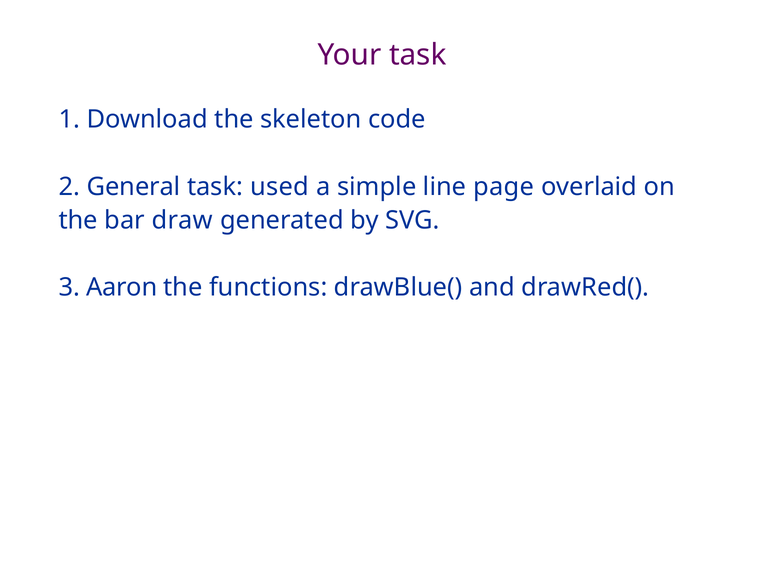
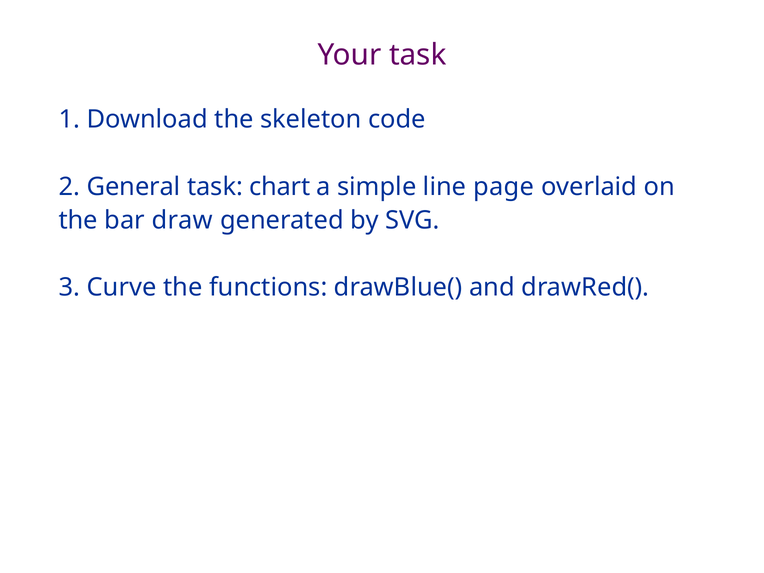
used: used -> chart
Aaron: Aaron -> Curve
